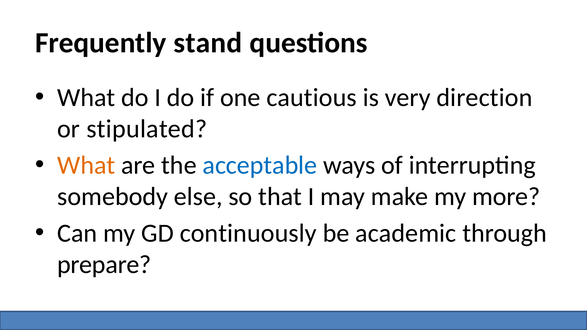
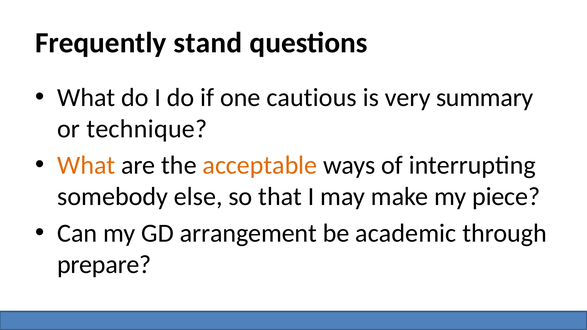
direction: direction -> summary
stipulated: stipulated -> technique
acceptable colour: blue -> orange
more: more -> piece
continuously: continuously -> arrangement
